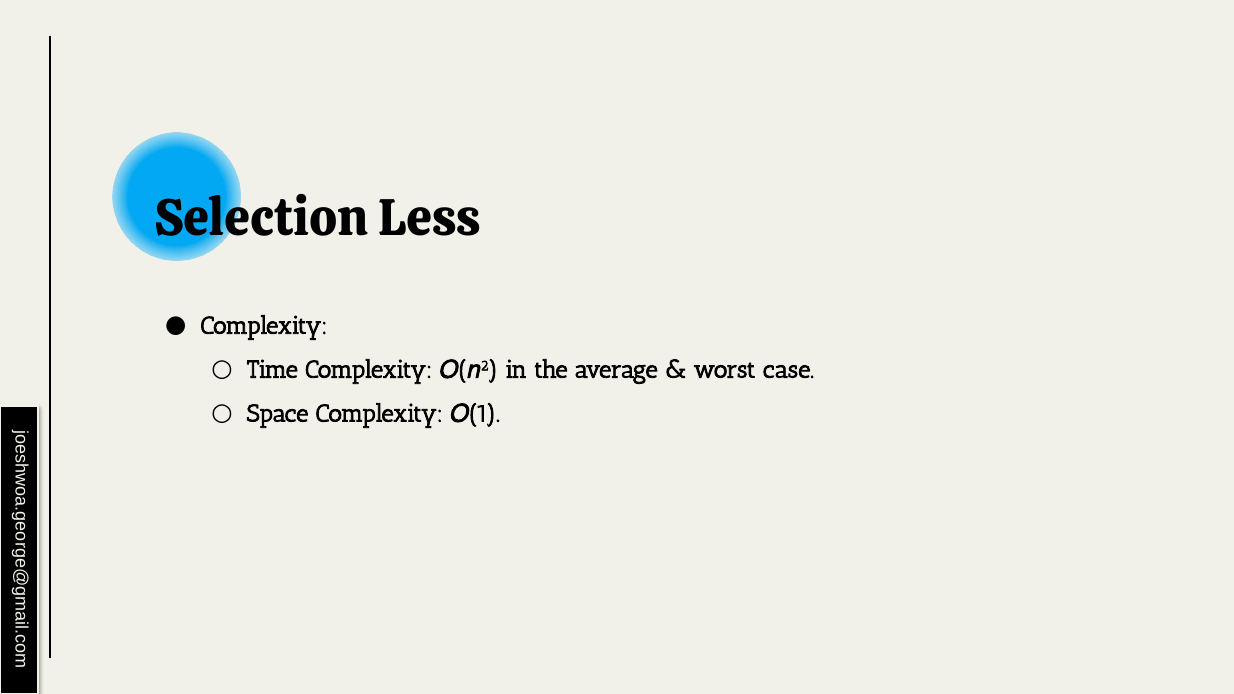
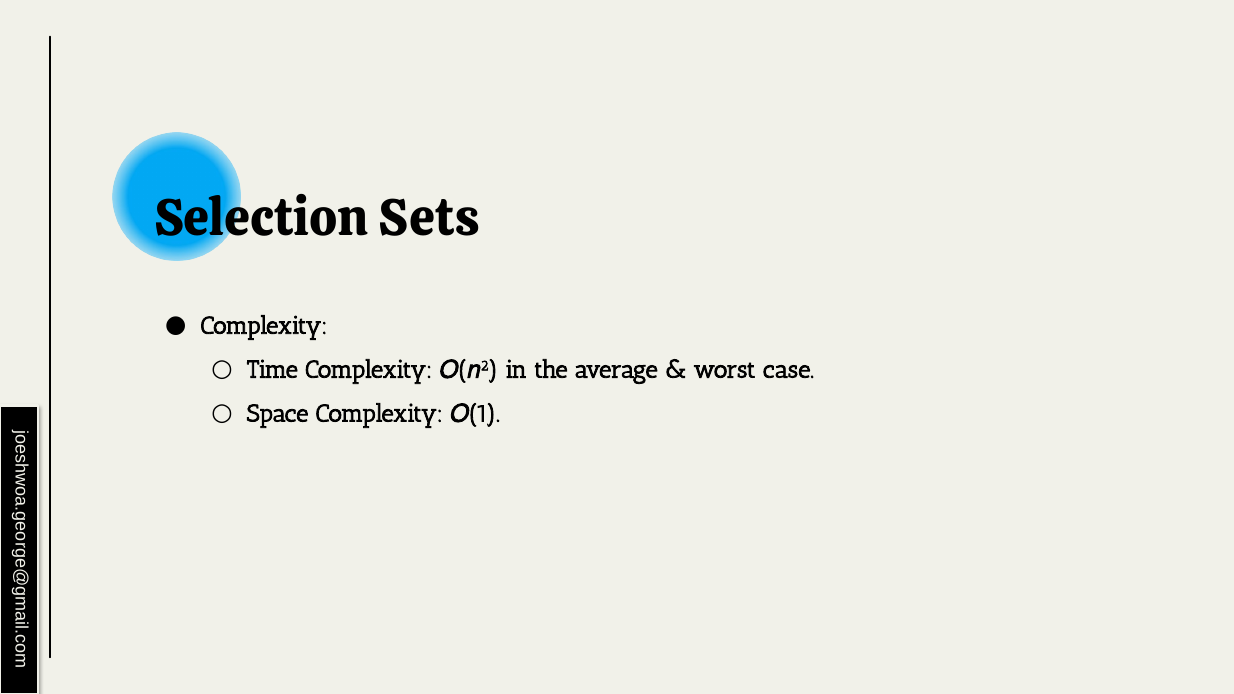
Less: Less -> Sets
